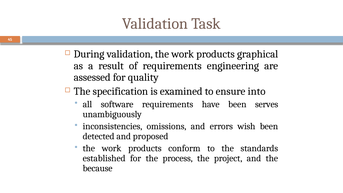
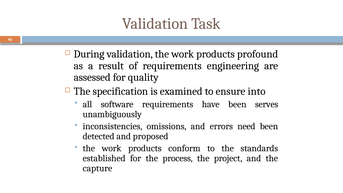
graphical: graphical -> profound
wish: wish -> need
because: because -> capture
